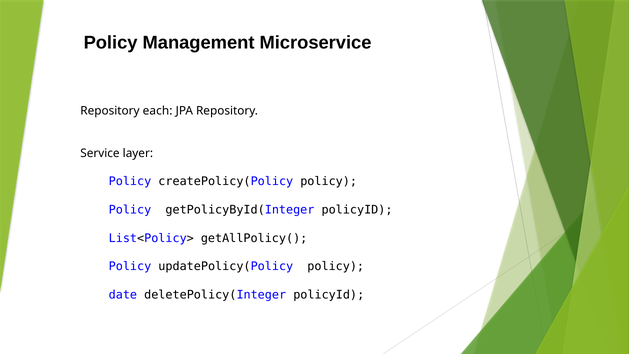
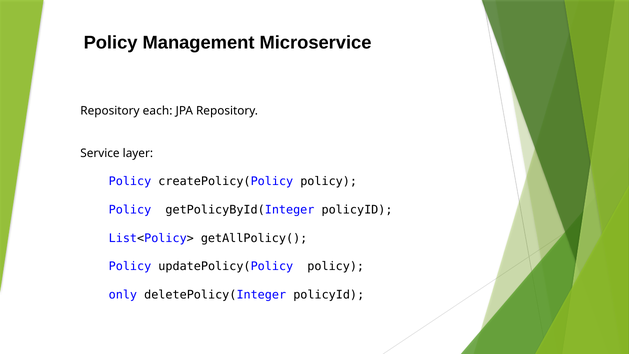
date: date -> only
